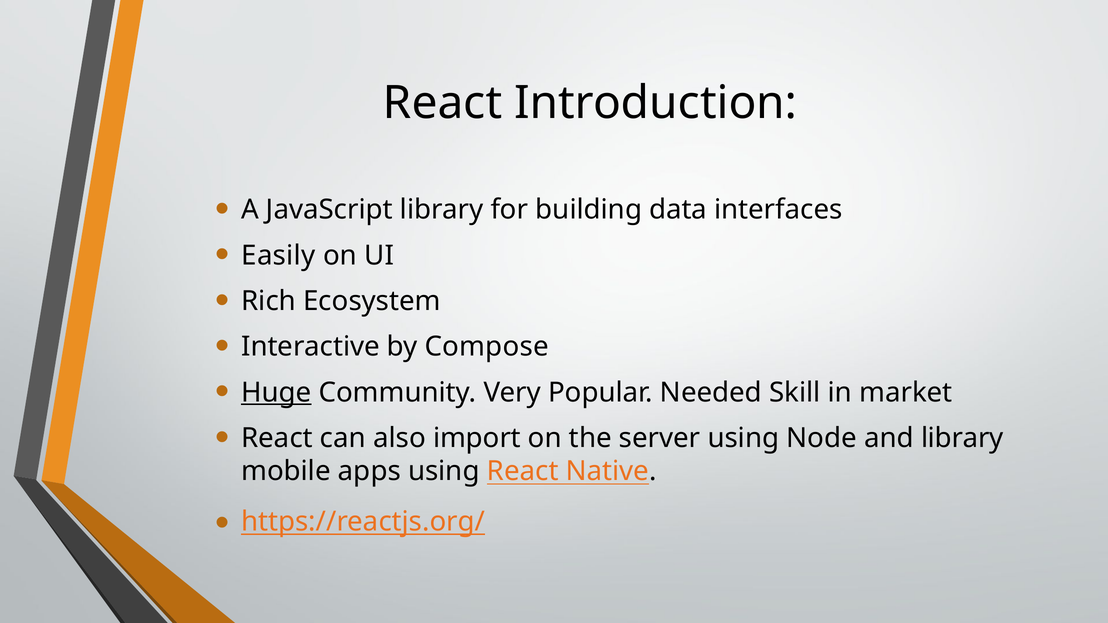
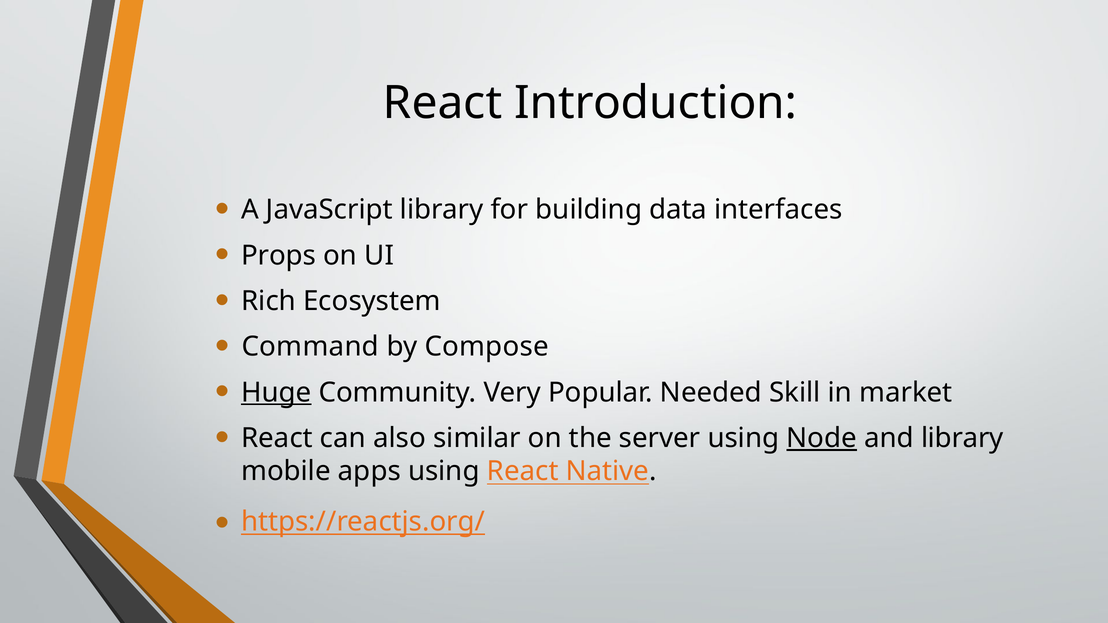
Easily: Easily -> Props
Interactive: Interactive -> Command
import: import -> similar
Node underline: none -> present
